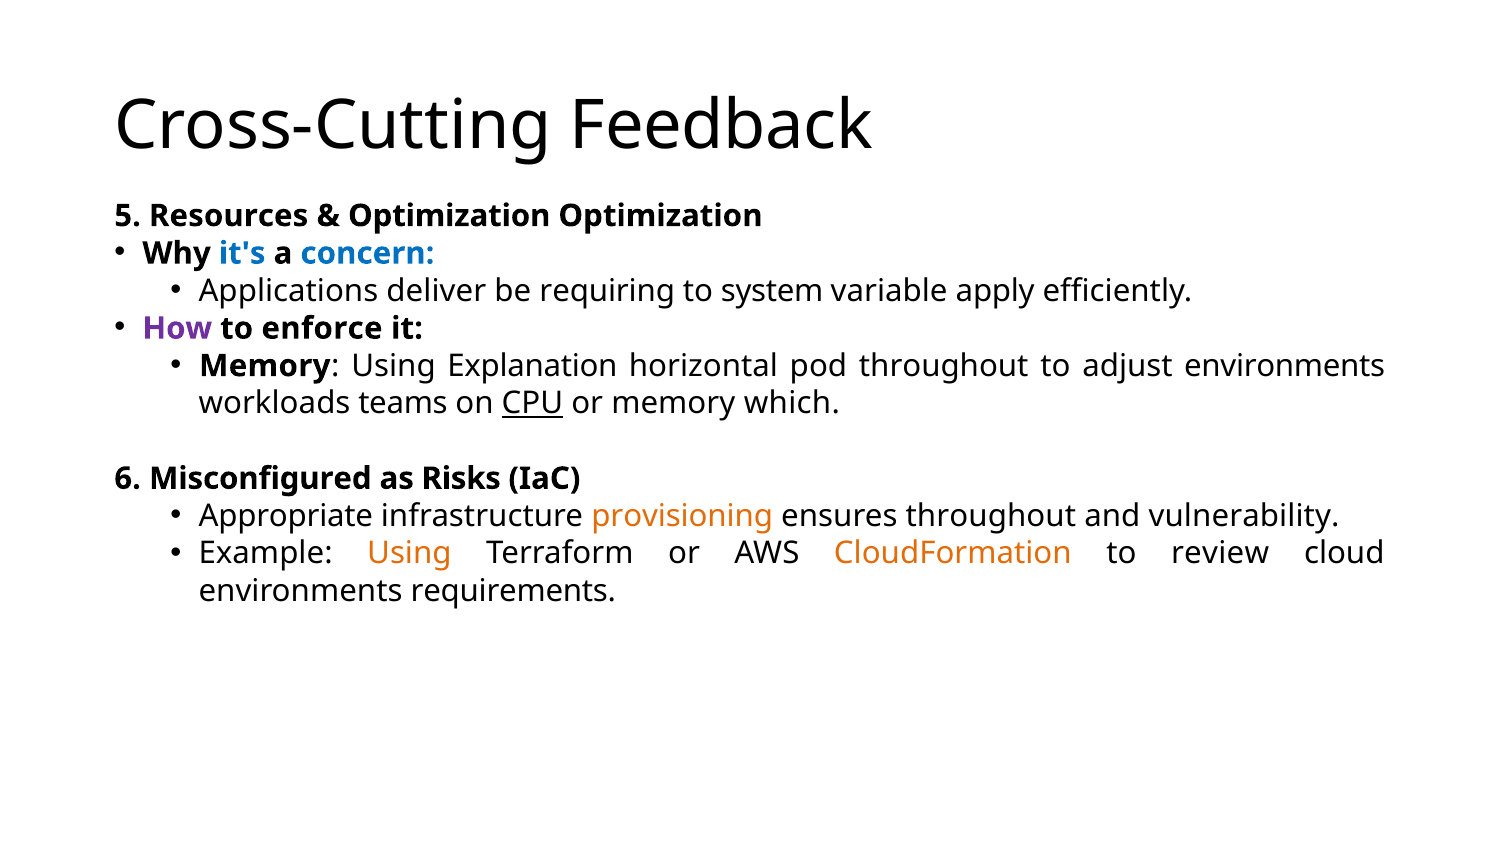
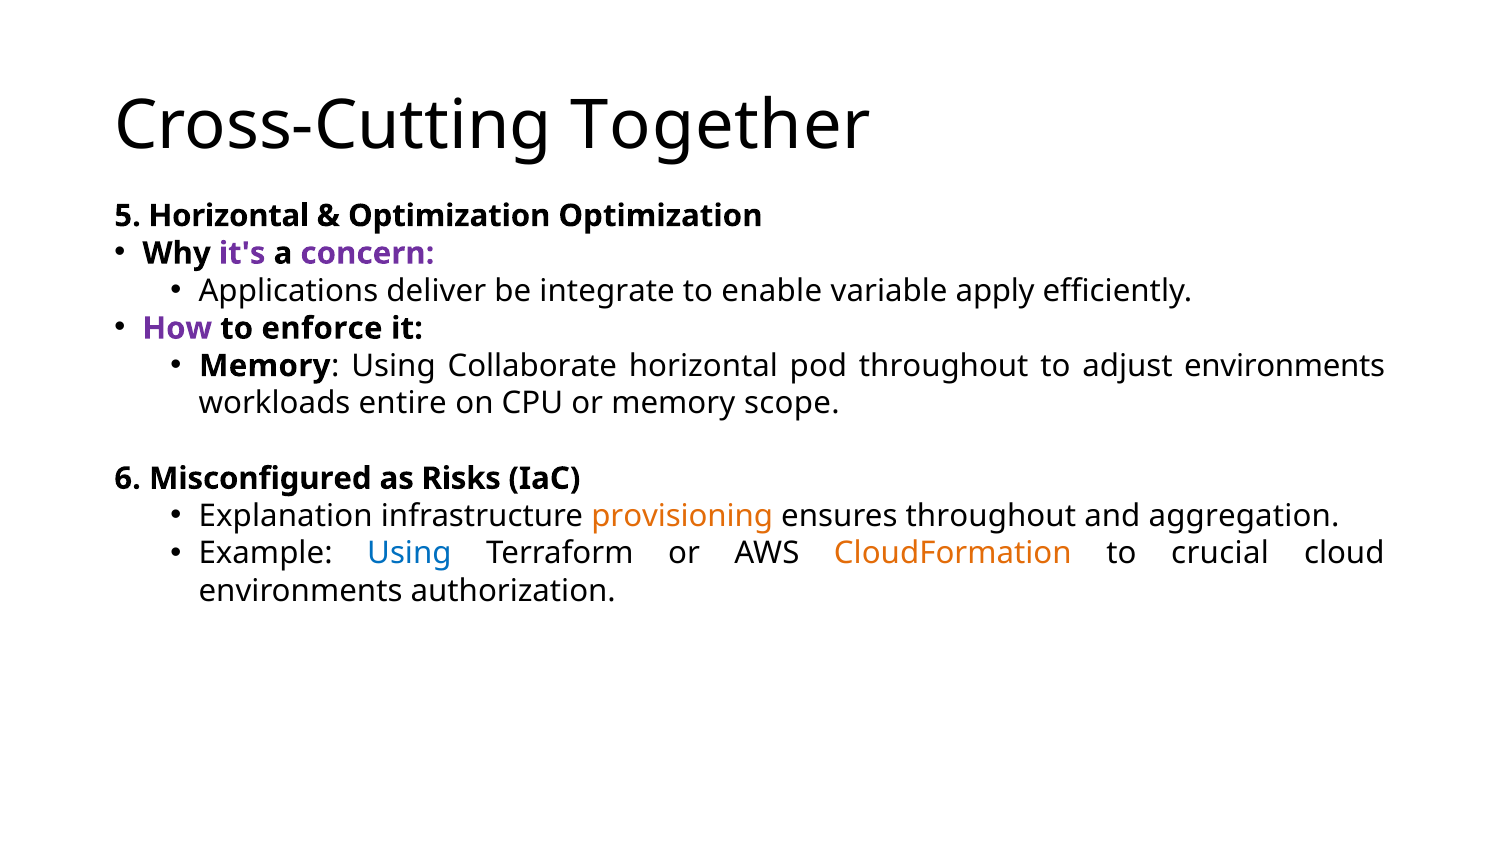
Feedback: Feedback -> Together
5 Resources: Resources -> Horizontal
it's colour: blue -> purple
concern colour: blue -> purple
requiring: requiring -> integrate
system: system -> enable
Explanation: Explanation -> Collaborate
teams: teams -> entire
CPU underline: present -> none
which: which -> scope
Appropriate: Appropriate -> Explanation
vulnerability: vulnerability -> aggregation
Using at (409, 554) colour: orange -> blue
review: review -> crucial
requirements: requirements -> authorization
